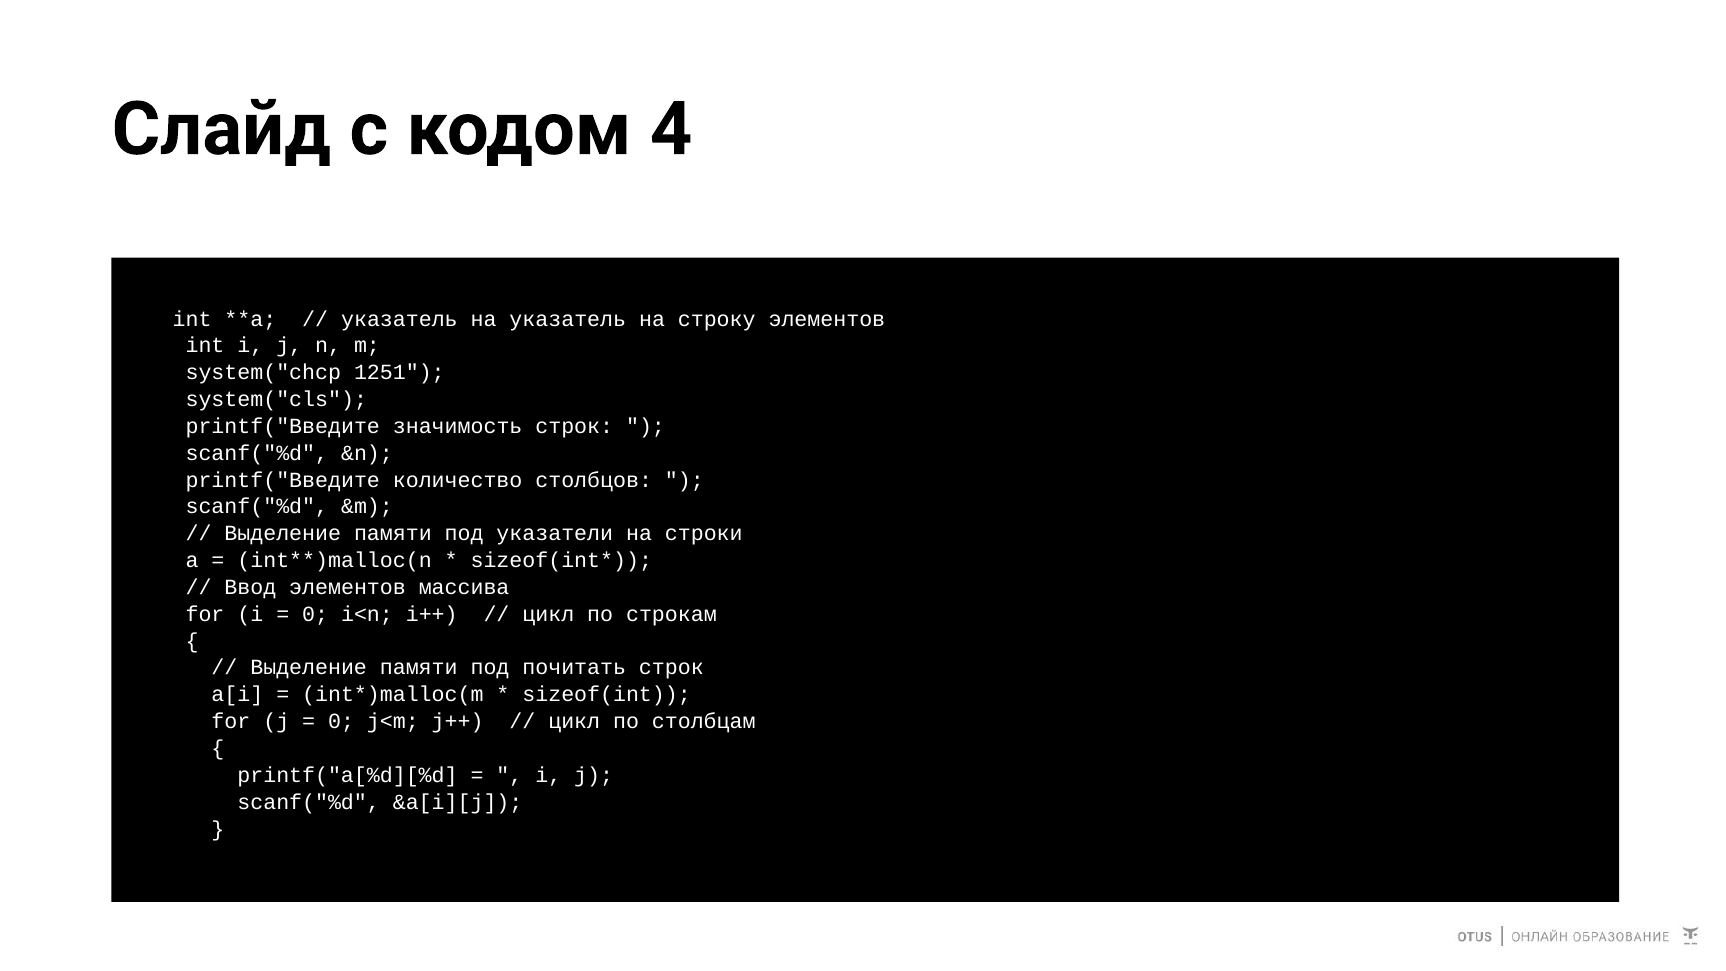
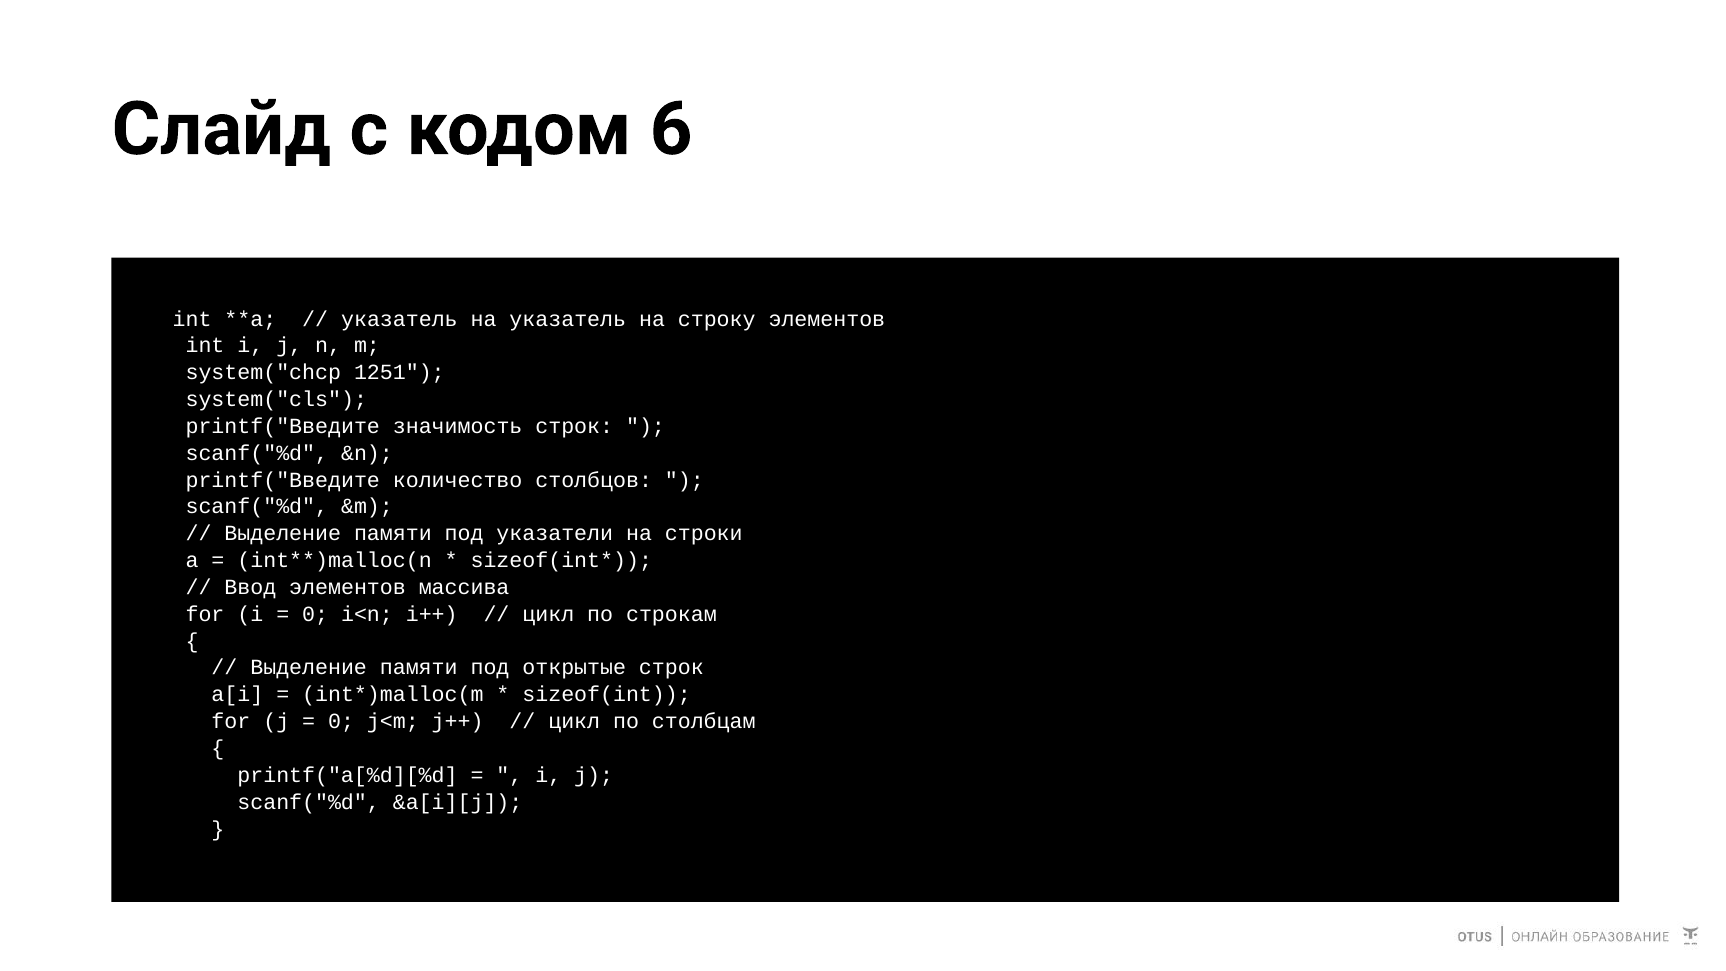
4: 4 -> 6
почитать: почитать -> открытые
